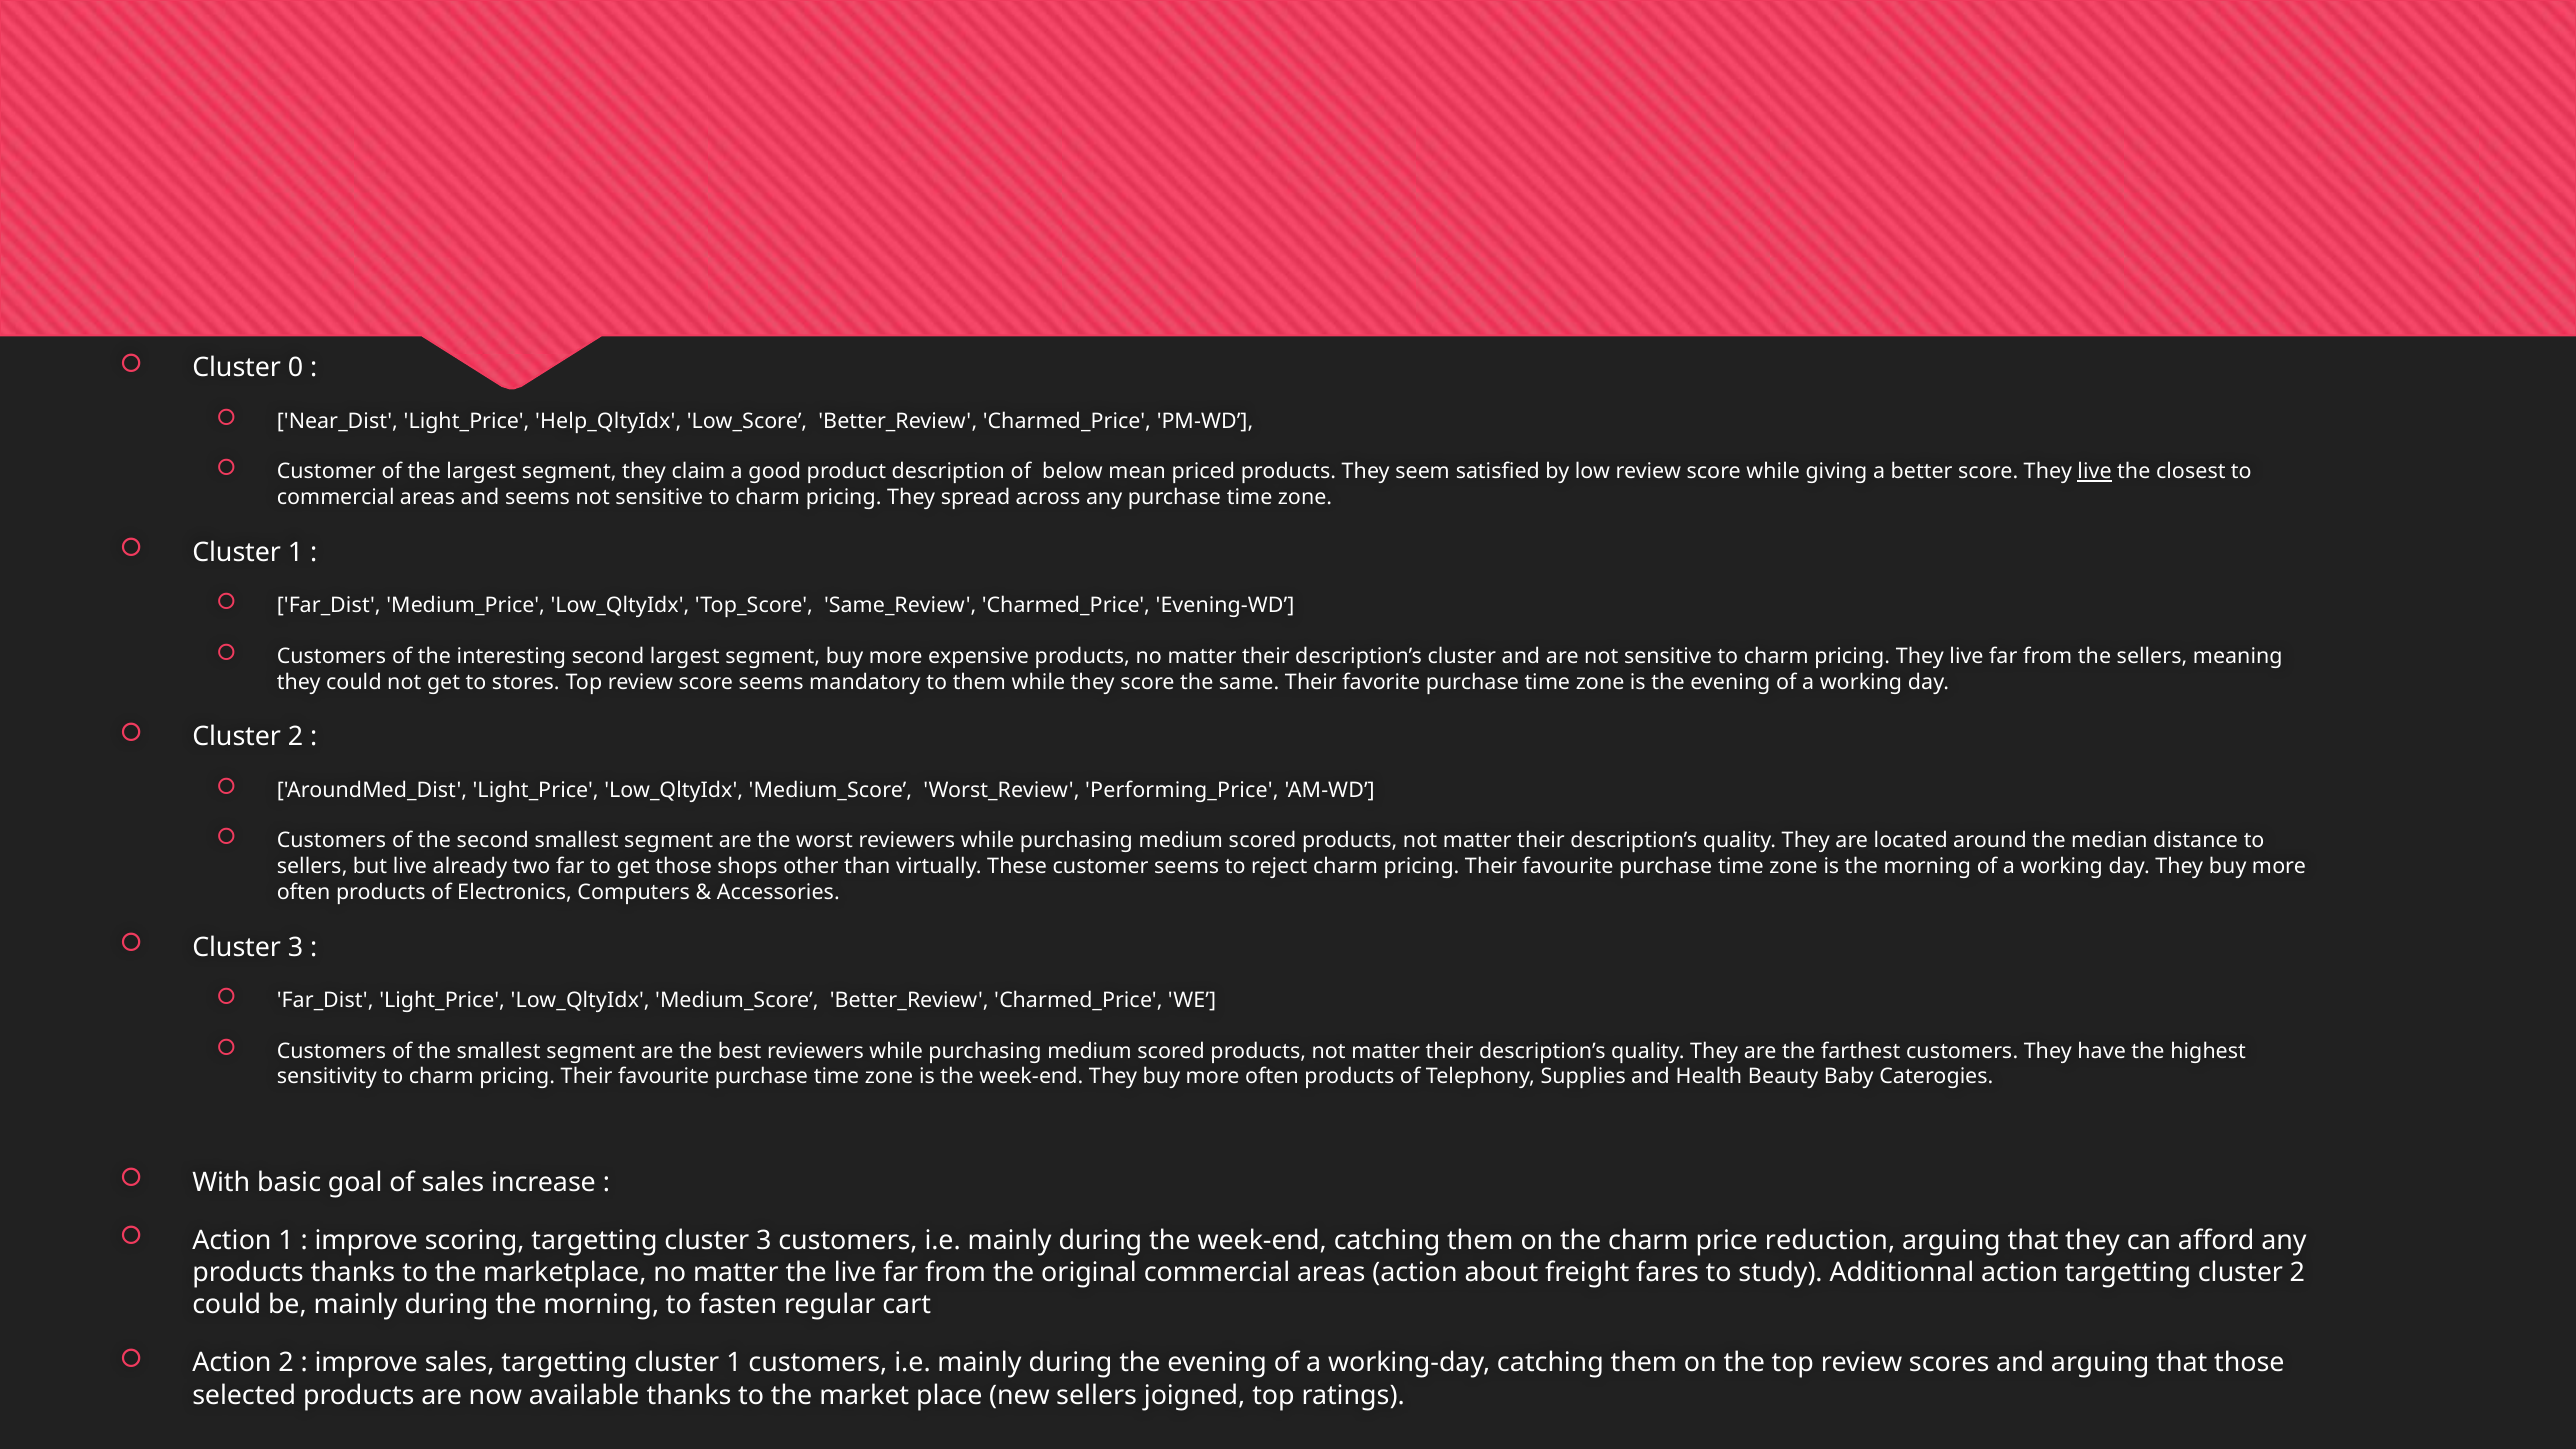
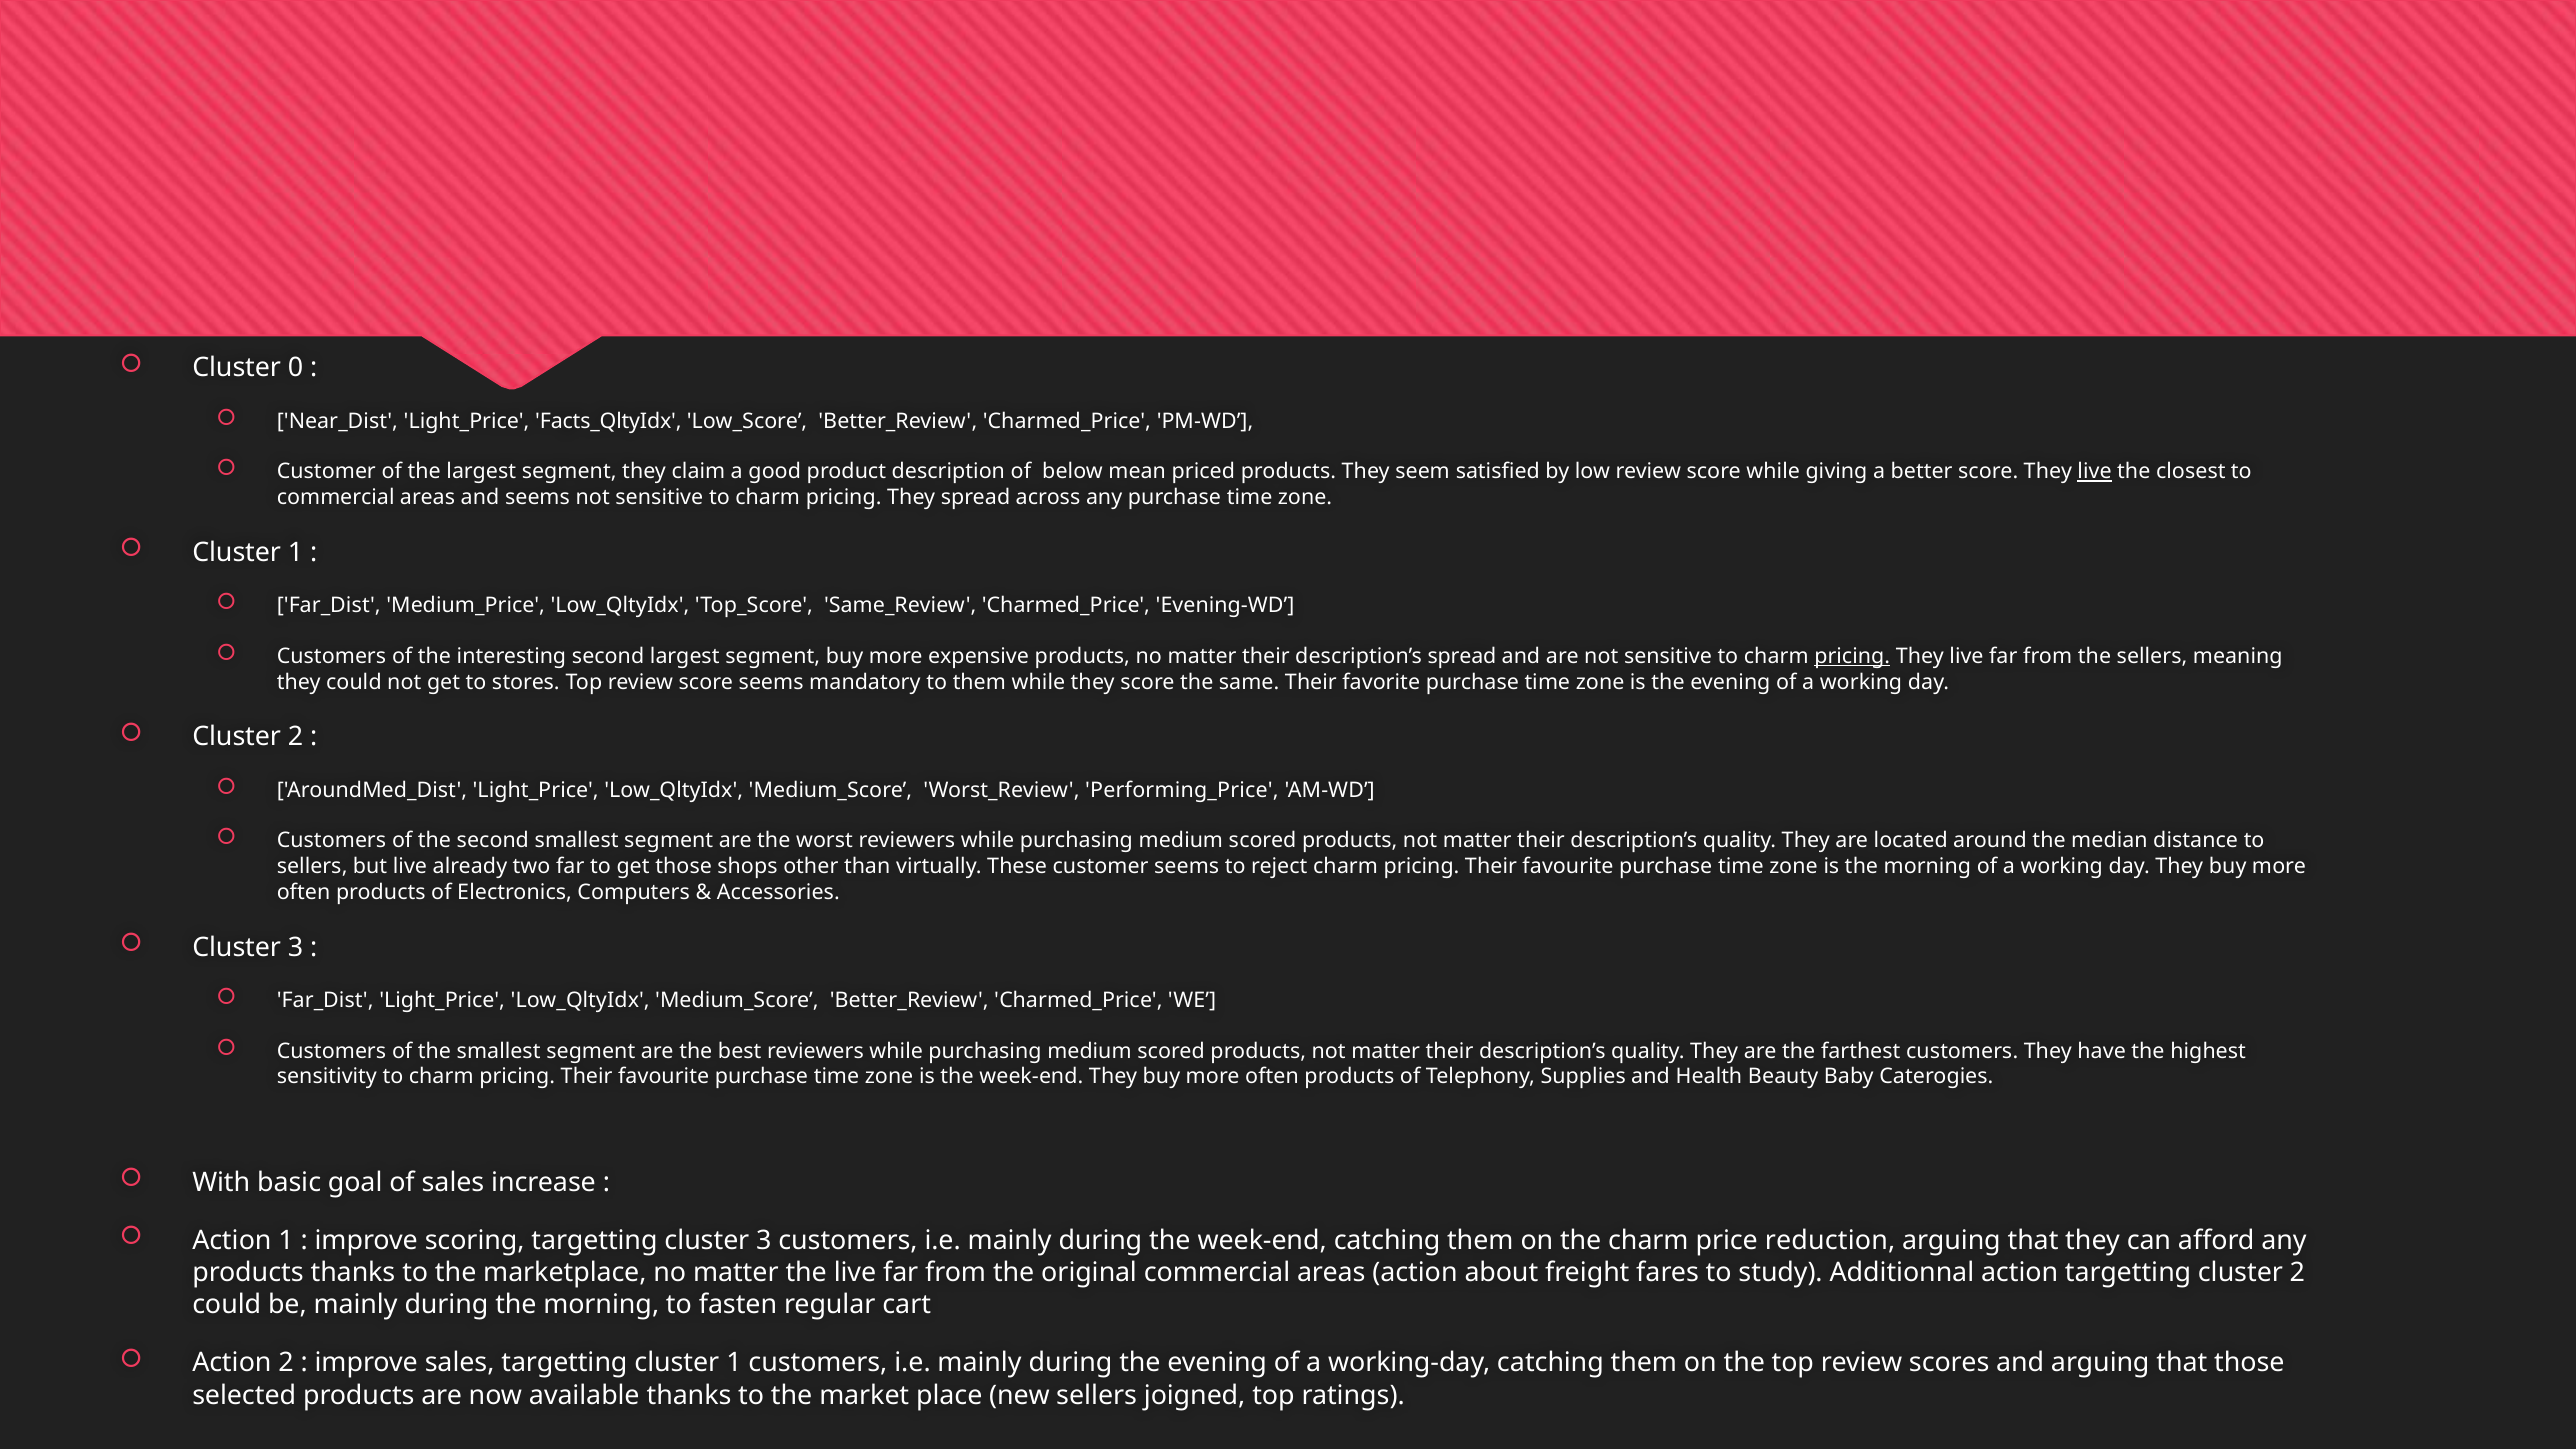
Help_QltyIdx: Help_QltyIdx -> Facts_QltyIdx
description’s cluster: cluster -> spread
pricing at (1852, 656) underline: none -> present
